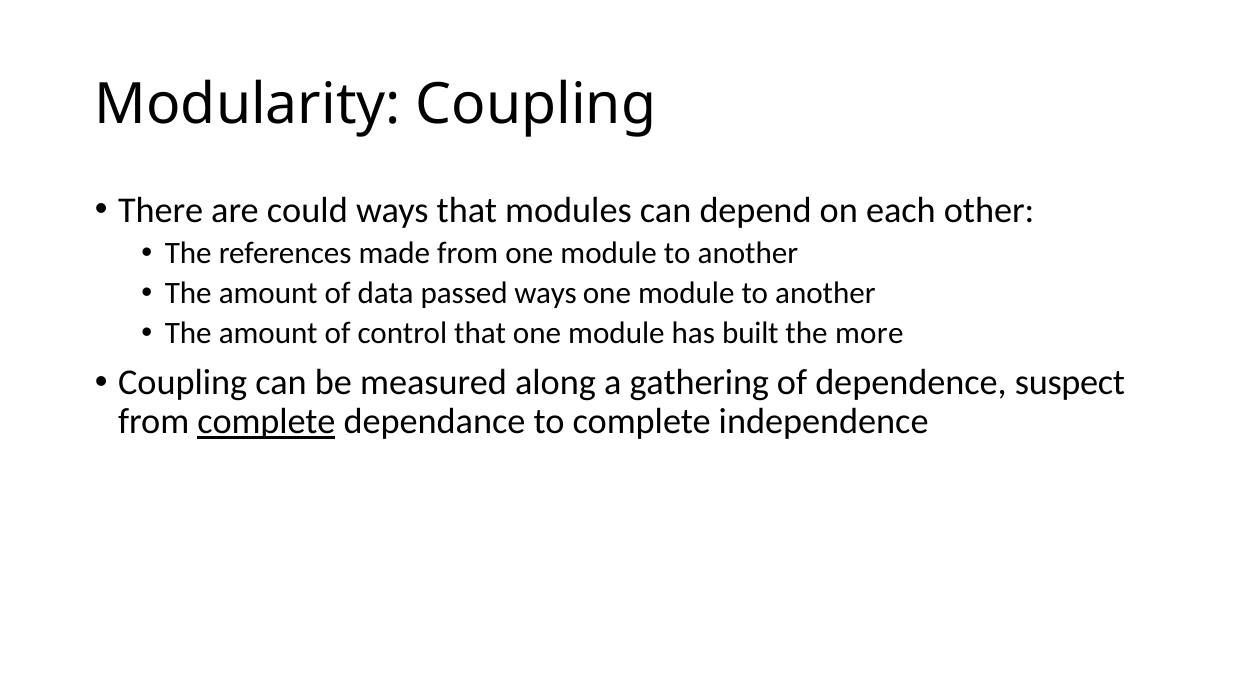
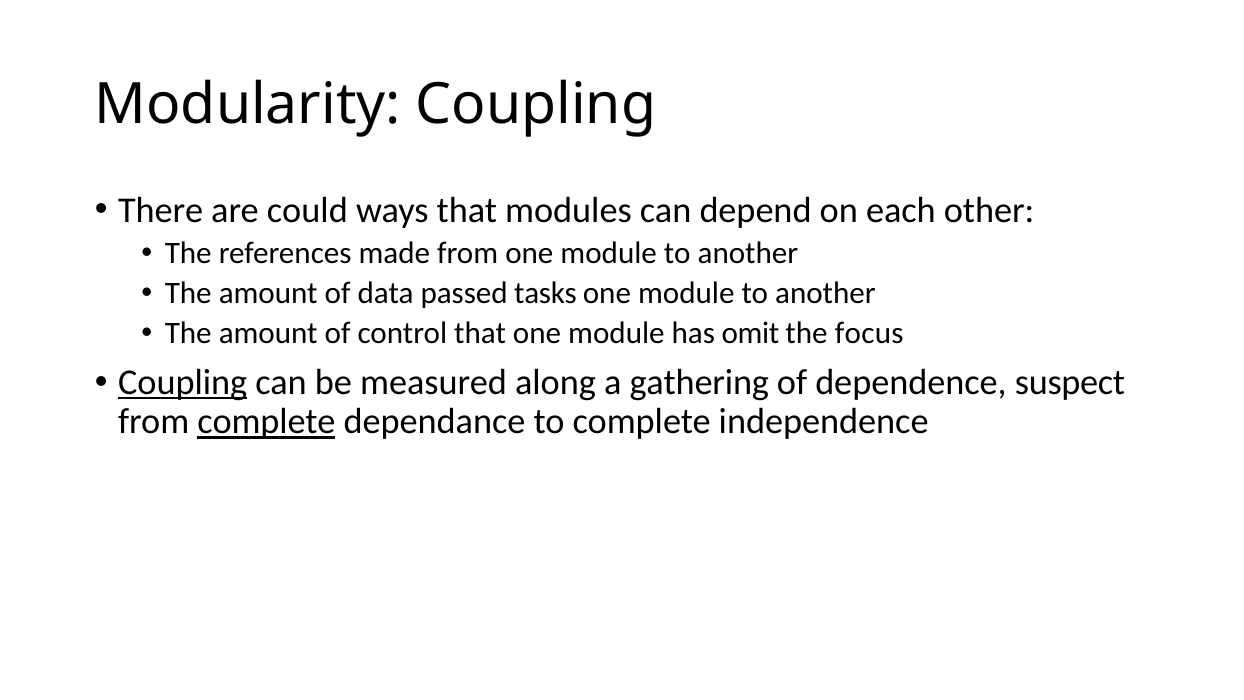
passed ways: ways -> tasks
built: built -> omit
more: more -> focus
Coupling at (183, 383) underline: none -> present
